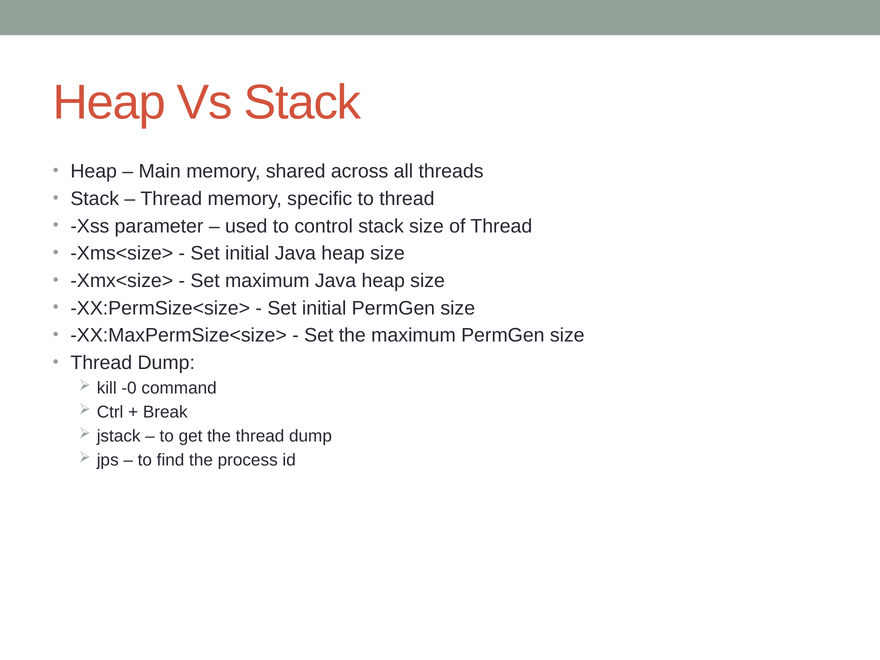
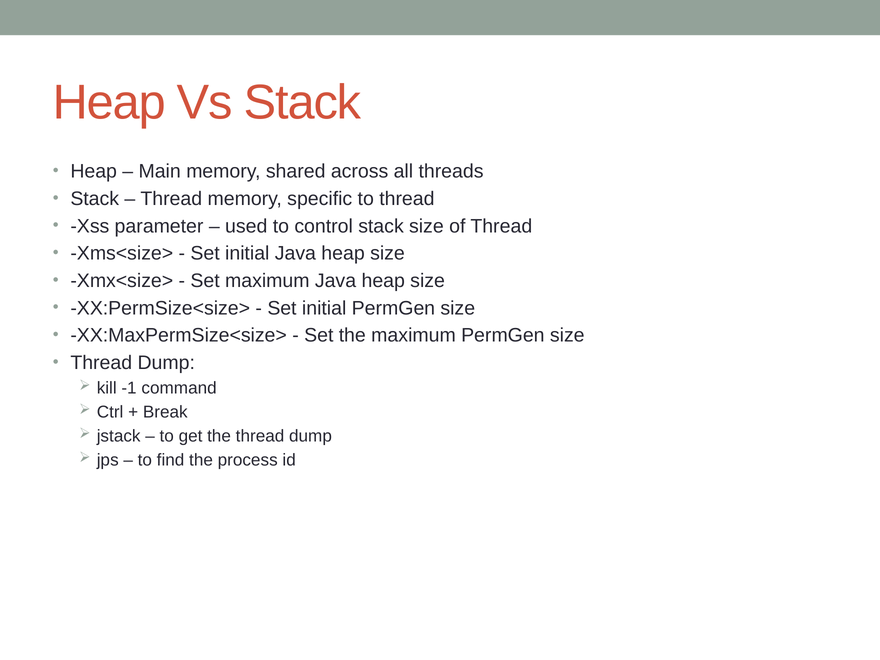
-0: -0 -> -1
